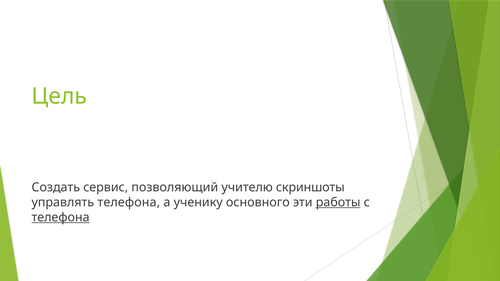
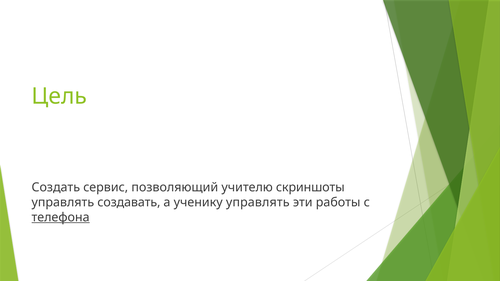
управлять телефона: телефона -> создавать
ученику основного: основного -> управлять
работы underline: present -> none
